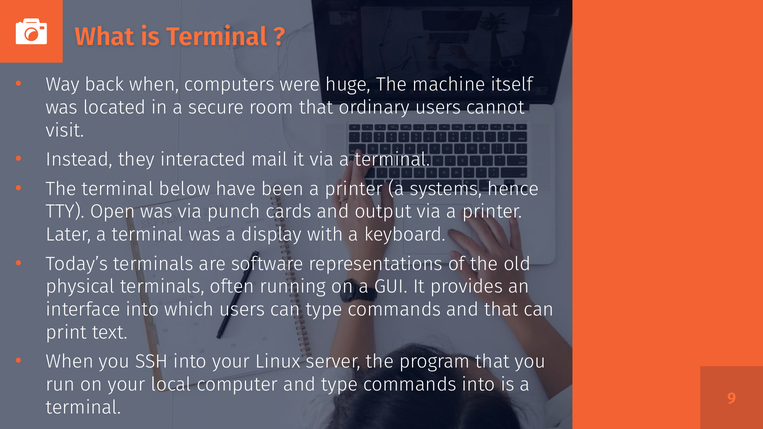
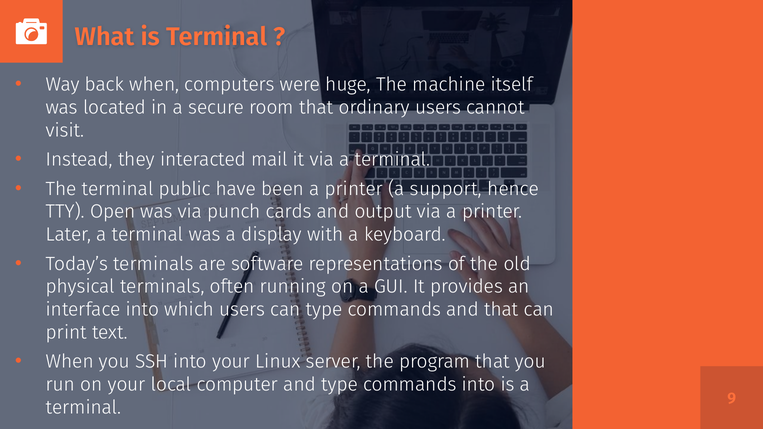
below: below -> public
systems: systems -> support
